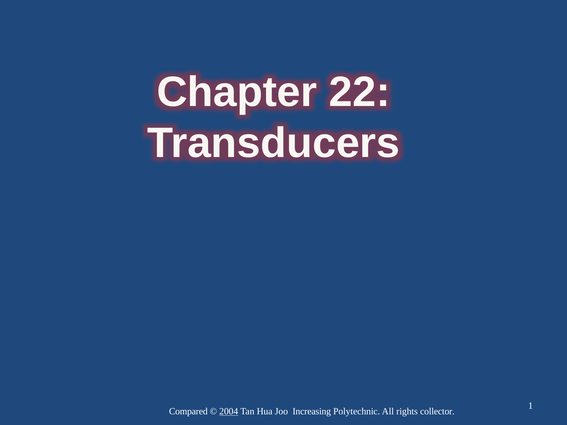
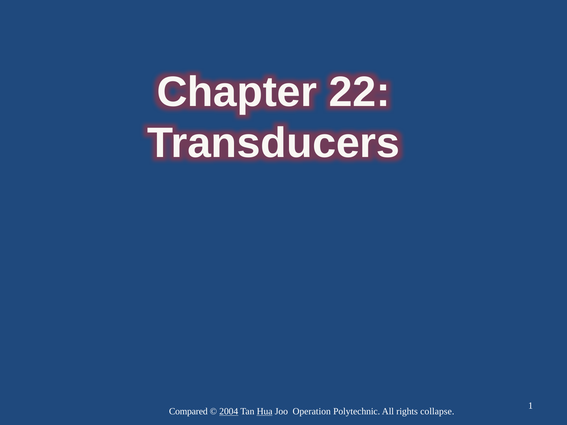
Hua underline: none -> present
Increasing: Increasing -> Operation
collector: collector -> collapse
